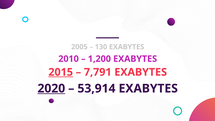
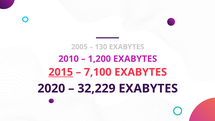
7,791: 7,791 -> 7,100
2020 underline: present -> none
53,914: 53,914 -> 32,229
